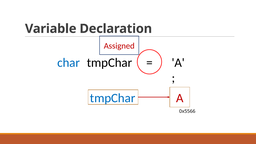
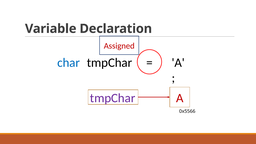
tmpChar at (113, 98) colour: blue -> purple
